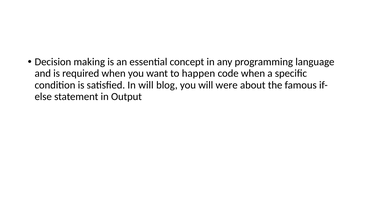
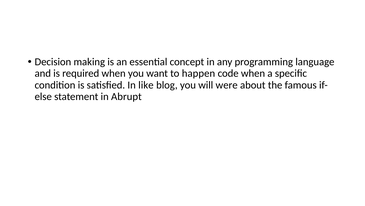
In will: will -> like
Output: Output -> Abrupt
